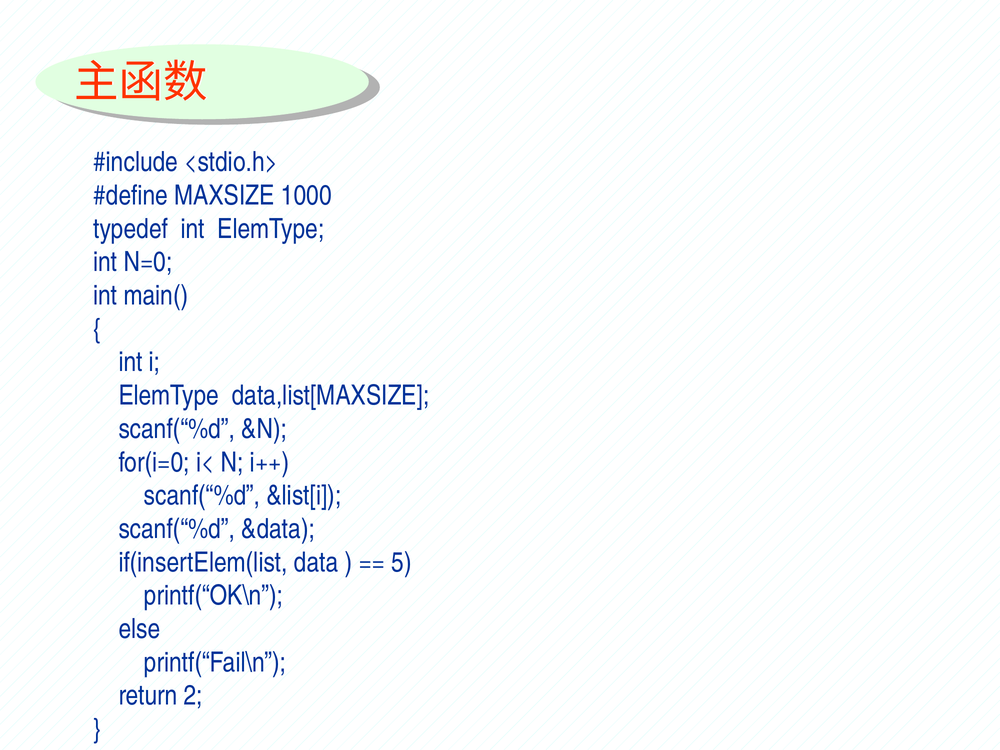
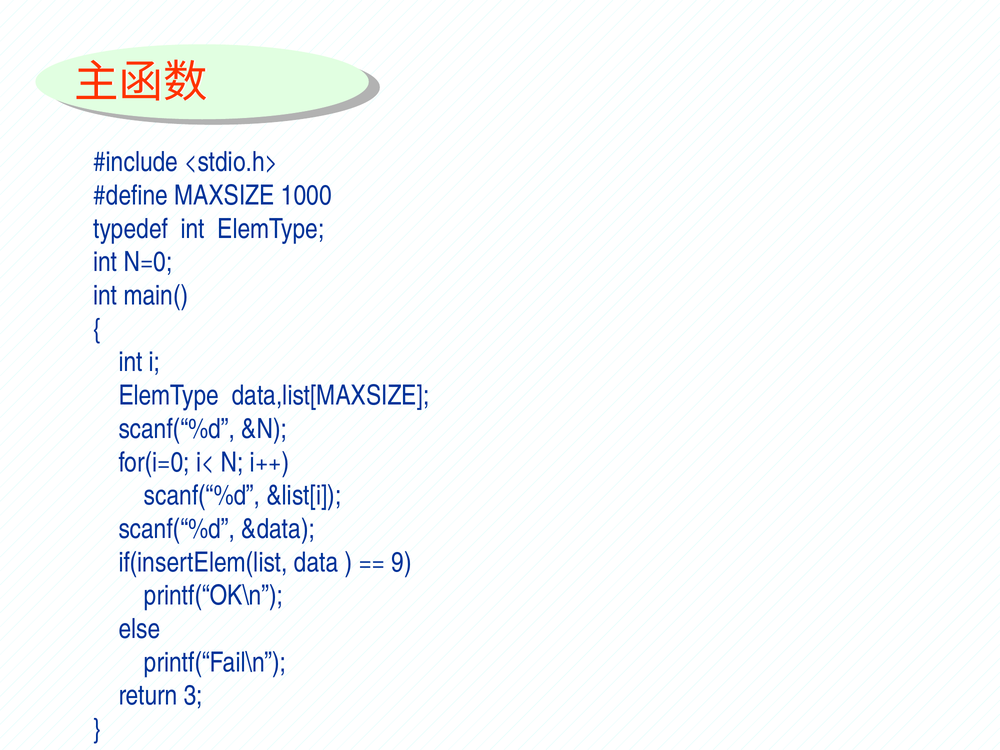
5: 5 -> 9
2: 2 -> 3
